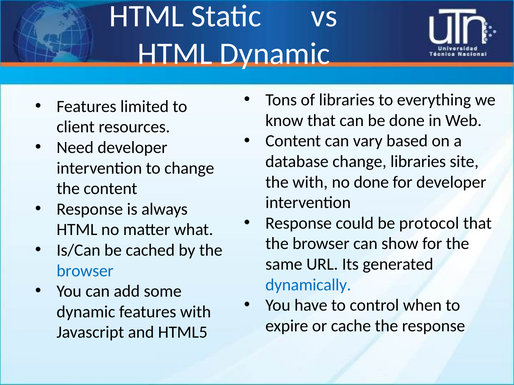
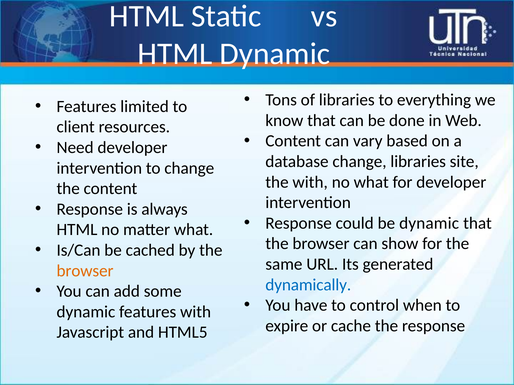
no done: done -> what
be protocol: protocol -> dynamic
browser at (85, 271) colour: blue -> orange
